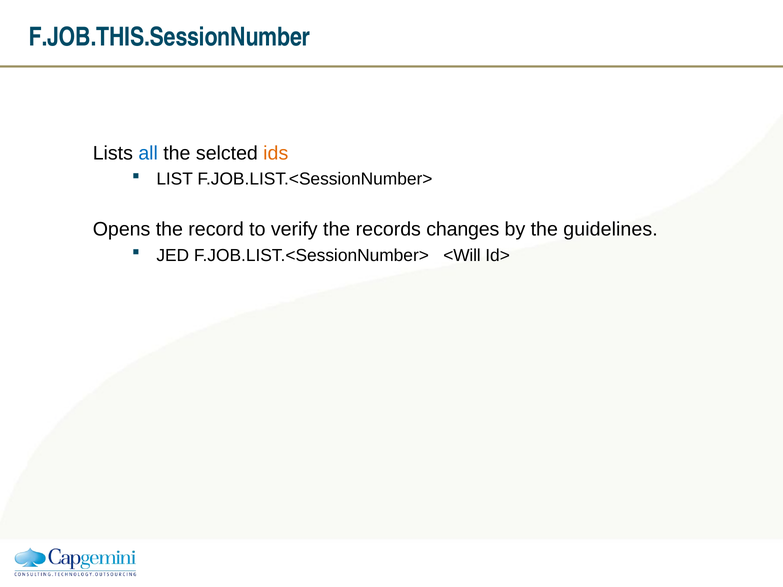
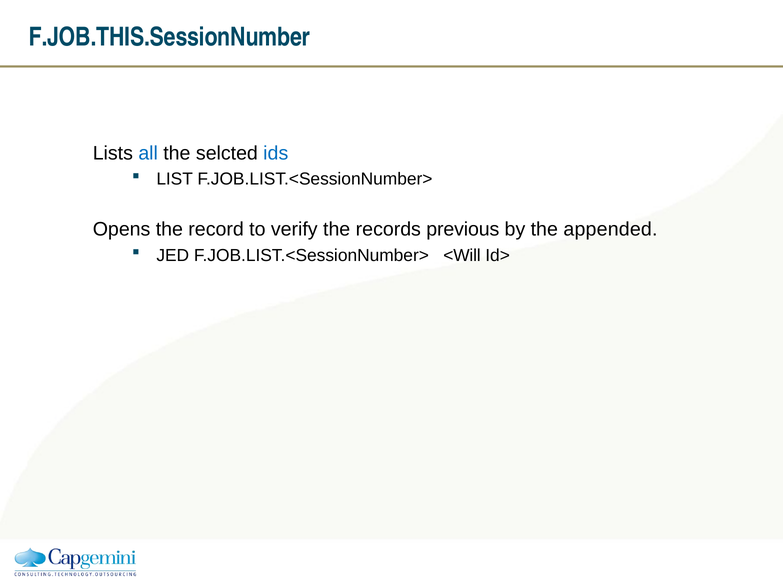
ids colour: orange -> blue
changes: changes -> previous
guidelines: guidelines -> appended
